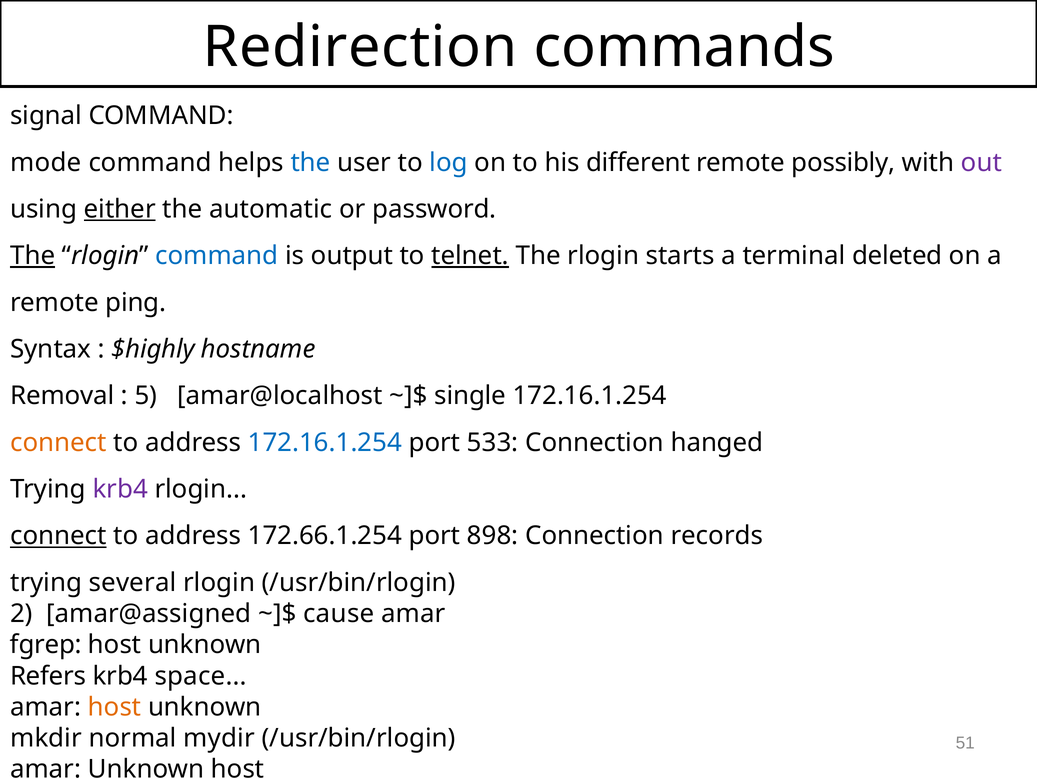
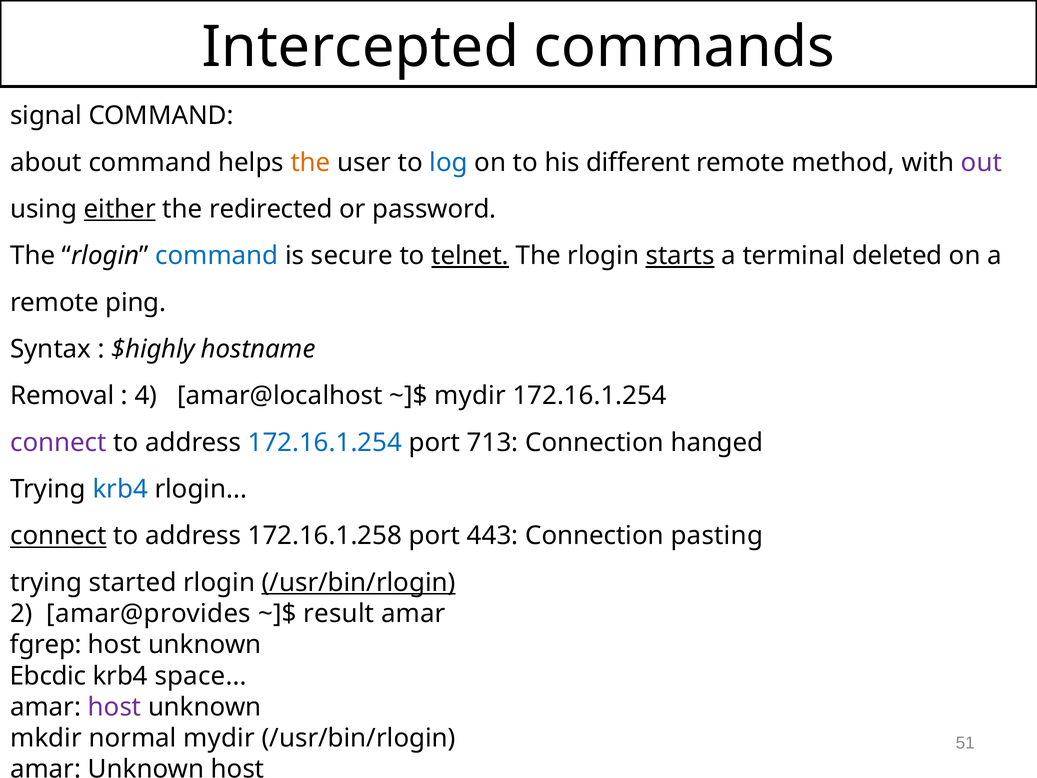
Redirection: Redirection -> Intercepted
mode: mode -> about
the at (311, 162) colour: blue -> orange
possibly: possibly -> method
automatic: automatic -> redirected
The at (33, 256) underline: present -> none
output: output -> secure
starts underline: none -> present
5: 5 -> 4
single at (470, 396): single -> mydir
connect at (58, 442) colour: orange -> purple
533: 533 -> 713
krb4 at (120, 489) colour: purple -> blue
172.66.1.254: 172.66.1.254 -> 172.16.1.258
898: 898 -> 443
records: records -> pasting
several: several -> started
/usr/bin/rlogin at (359, 582) underline: none -> present
amar@assigned: amar@assigned -> amar@provides
cause: cause -> result
Refers: Refers -> Ebcdic
host at (115, 707) colour: orange -> purple
